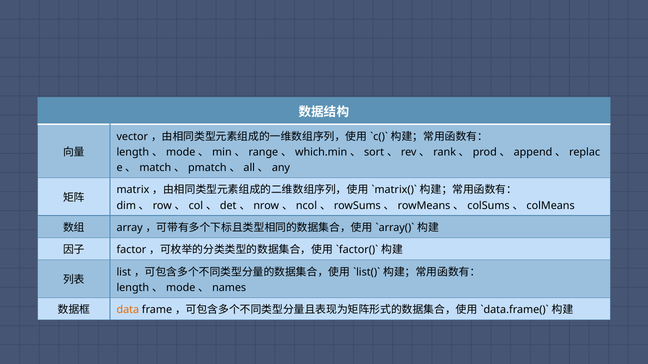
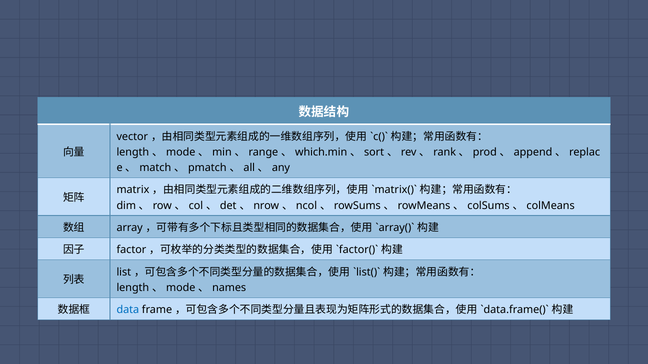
data colour: orange -> blue
